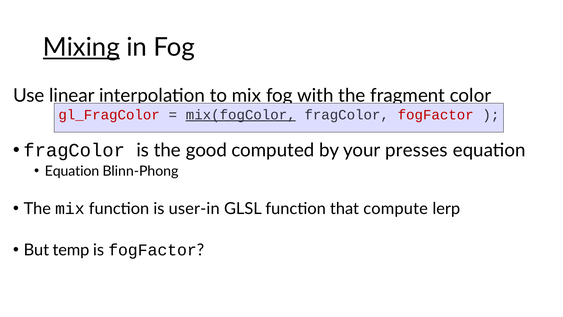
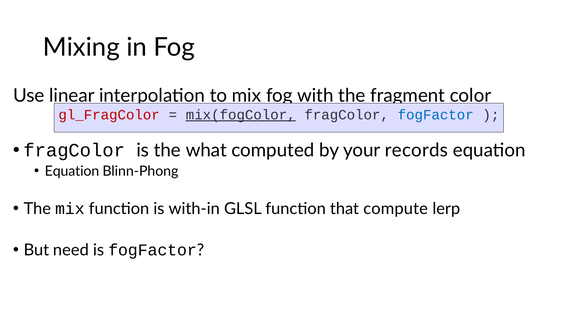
Mixing underline: present -> none
fogFactor at (436, 115) colour: red -> blue
good: good -> what
presses: presses -> records
user-in: user-in -> with-in
temp: temp -> need
